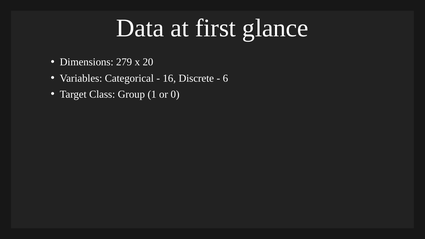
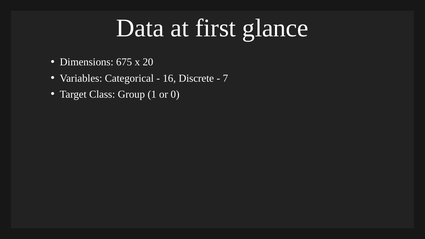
279: 279 -> 675
6: 6 -> 7
